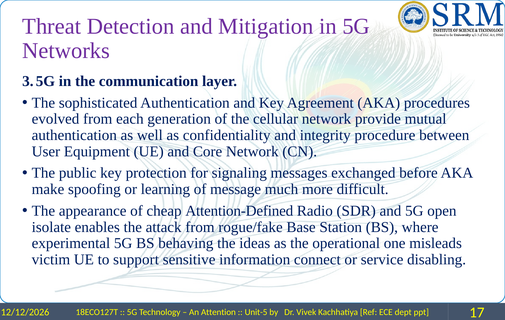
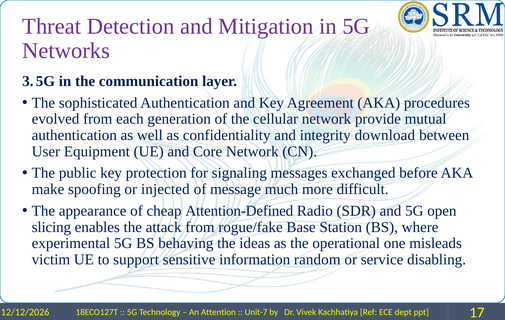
procedure: procedure -> download
learning: learning -> injected
isolate: isolate -> slicing
connect: connect -> random
Unit-5: Unit-5 -> Unit-7
